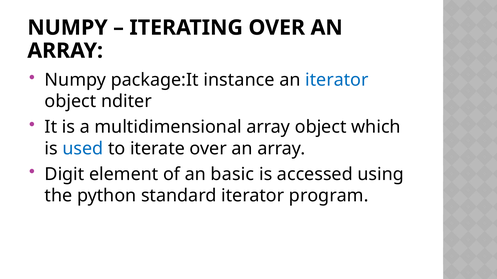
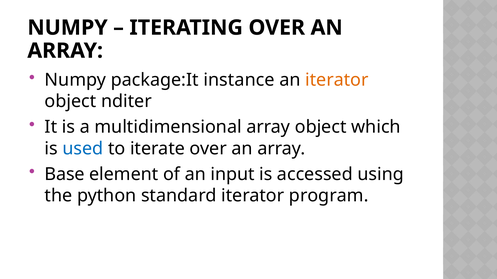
iterator at (337, 80) colour: blue -> orange
Digit: Digit -> Base
basic: basic -> input
